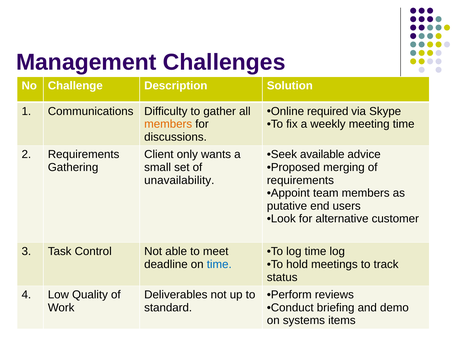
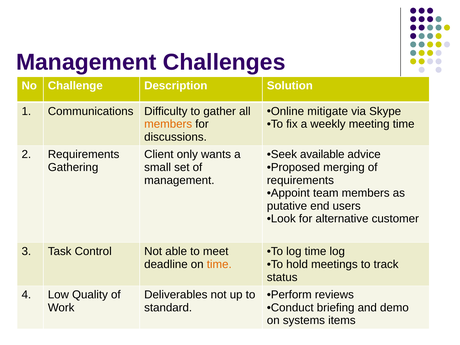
required: required -> mitigate
unavailability at (179, 180): unavailability -> management
time at (219, 264) colour: blue -> orange
